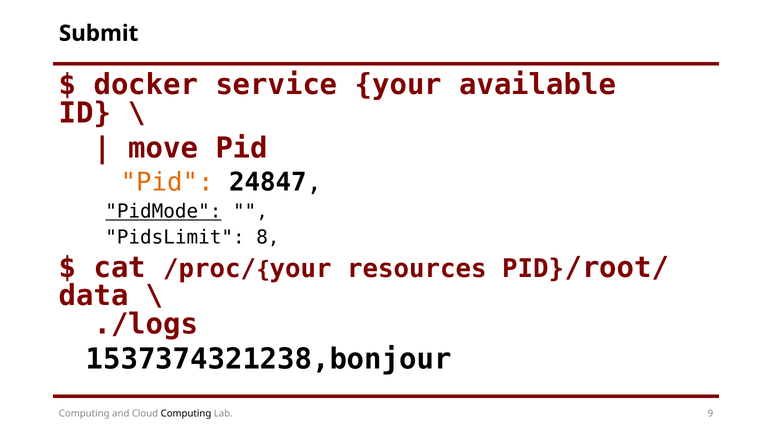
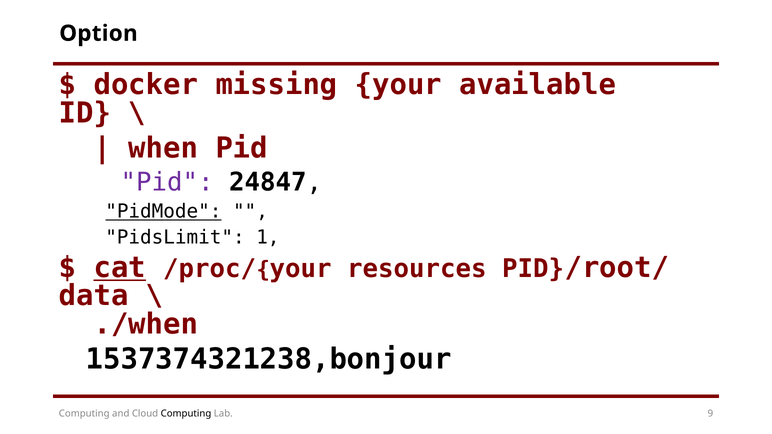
Submit: Submit -> Option
service: service -> missing
move: move -> when
Pid at (167, 182) colour: orange -> purple
8: 8 -> 1
cat underline: none -> present
./logs: ./logs -> ./when
